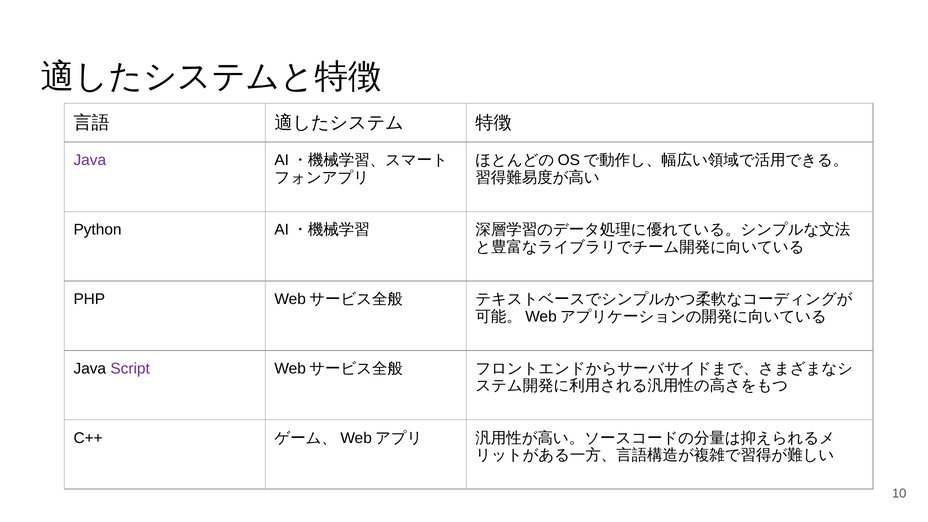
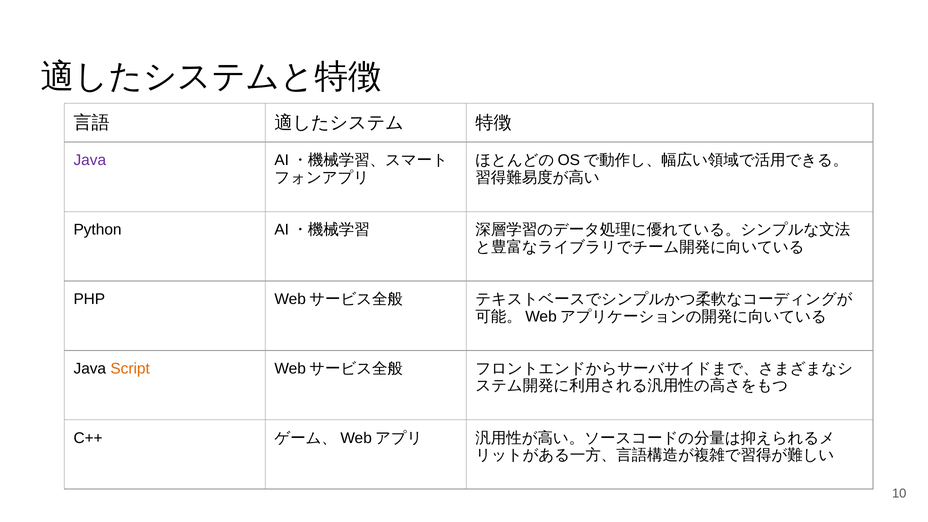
Script colour: purple -> orange
